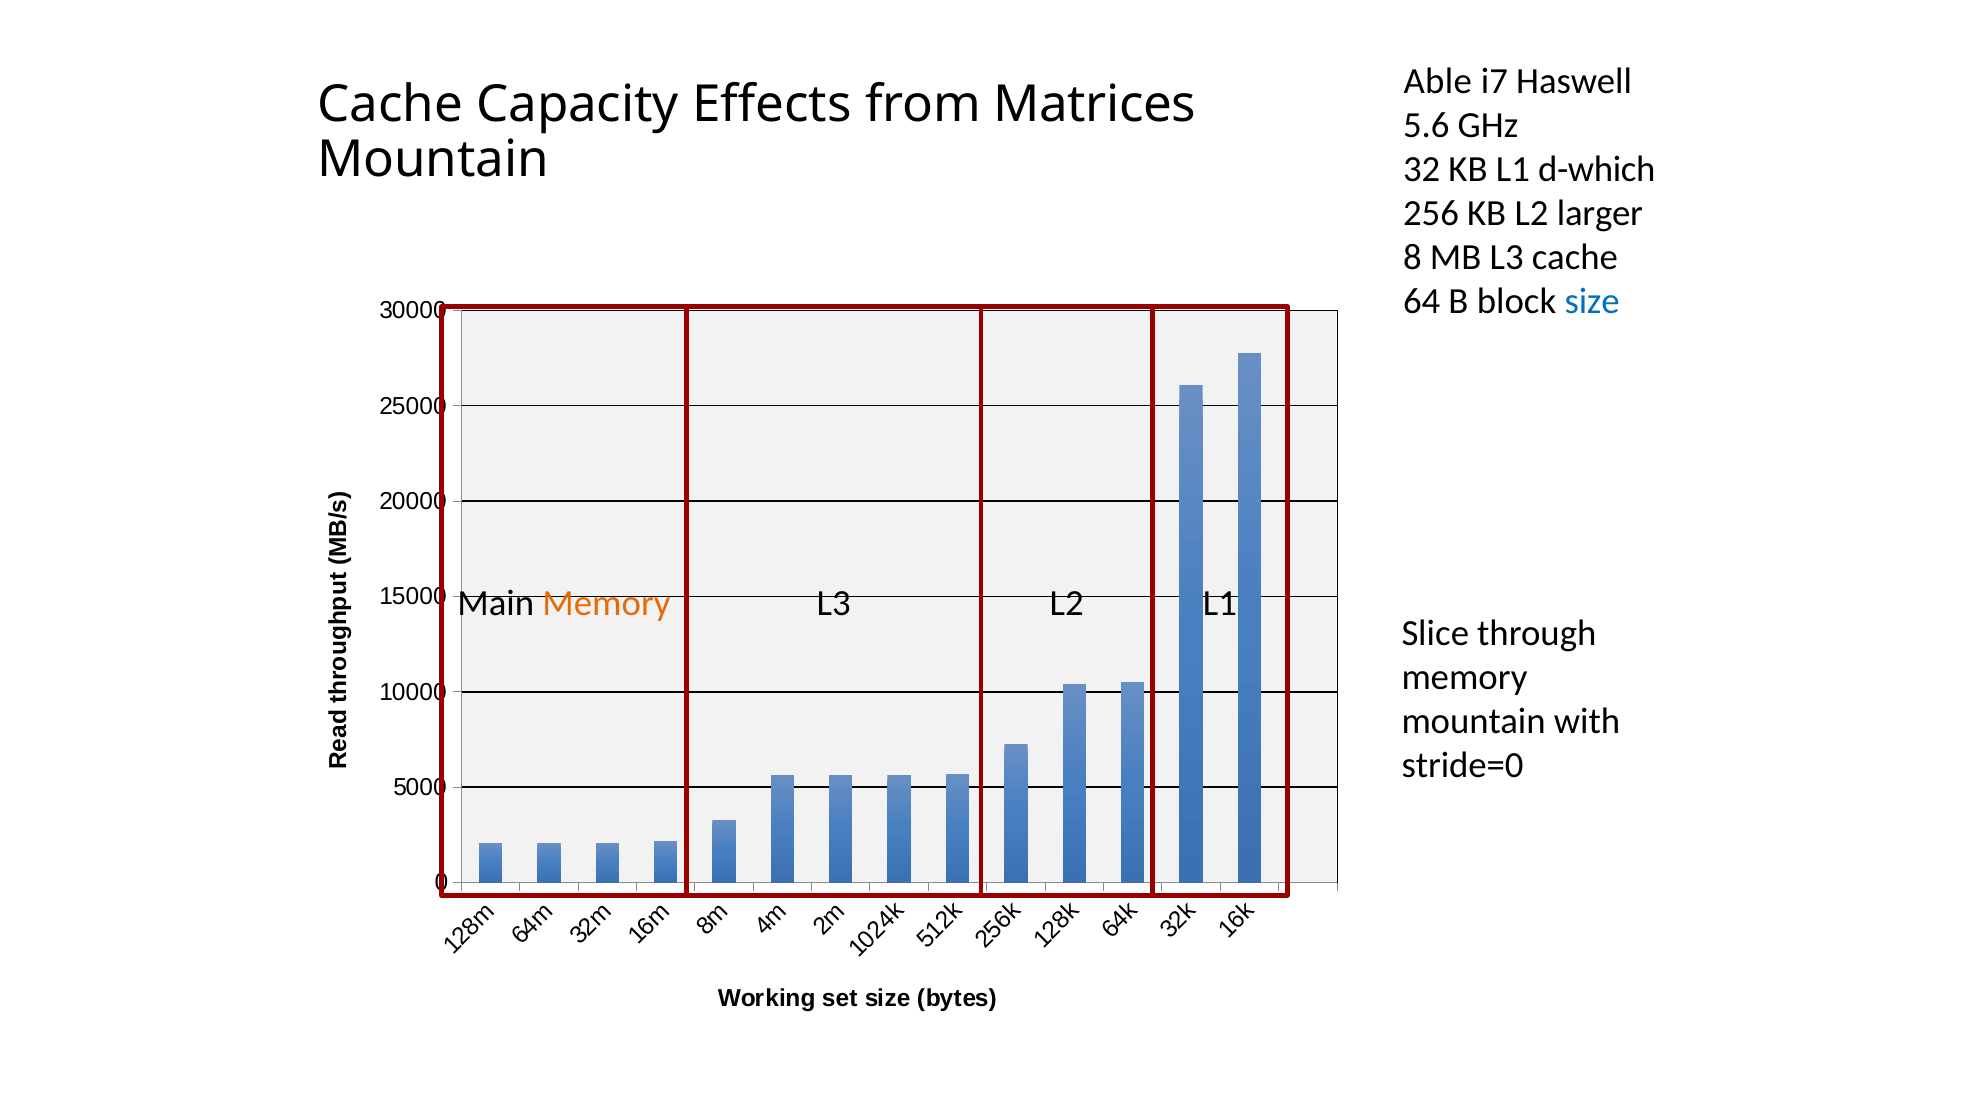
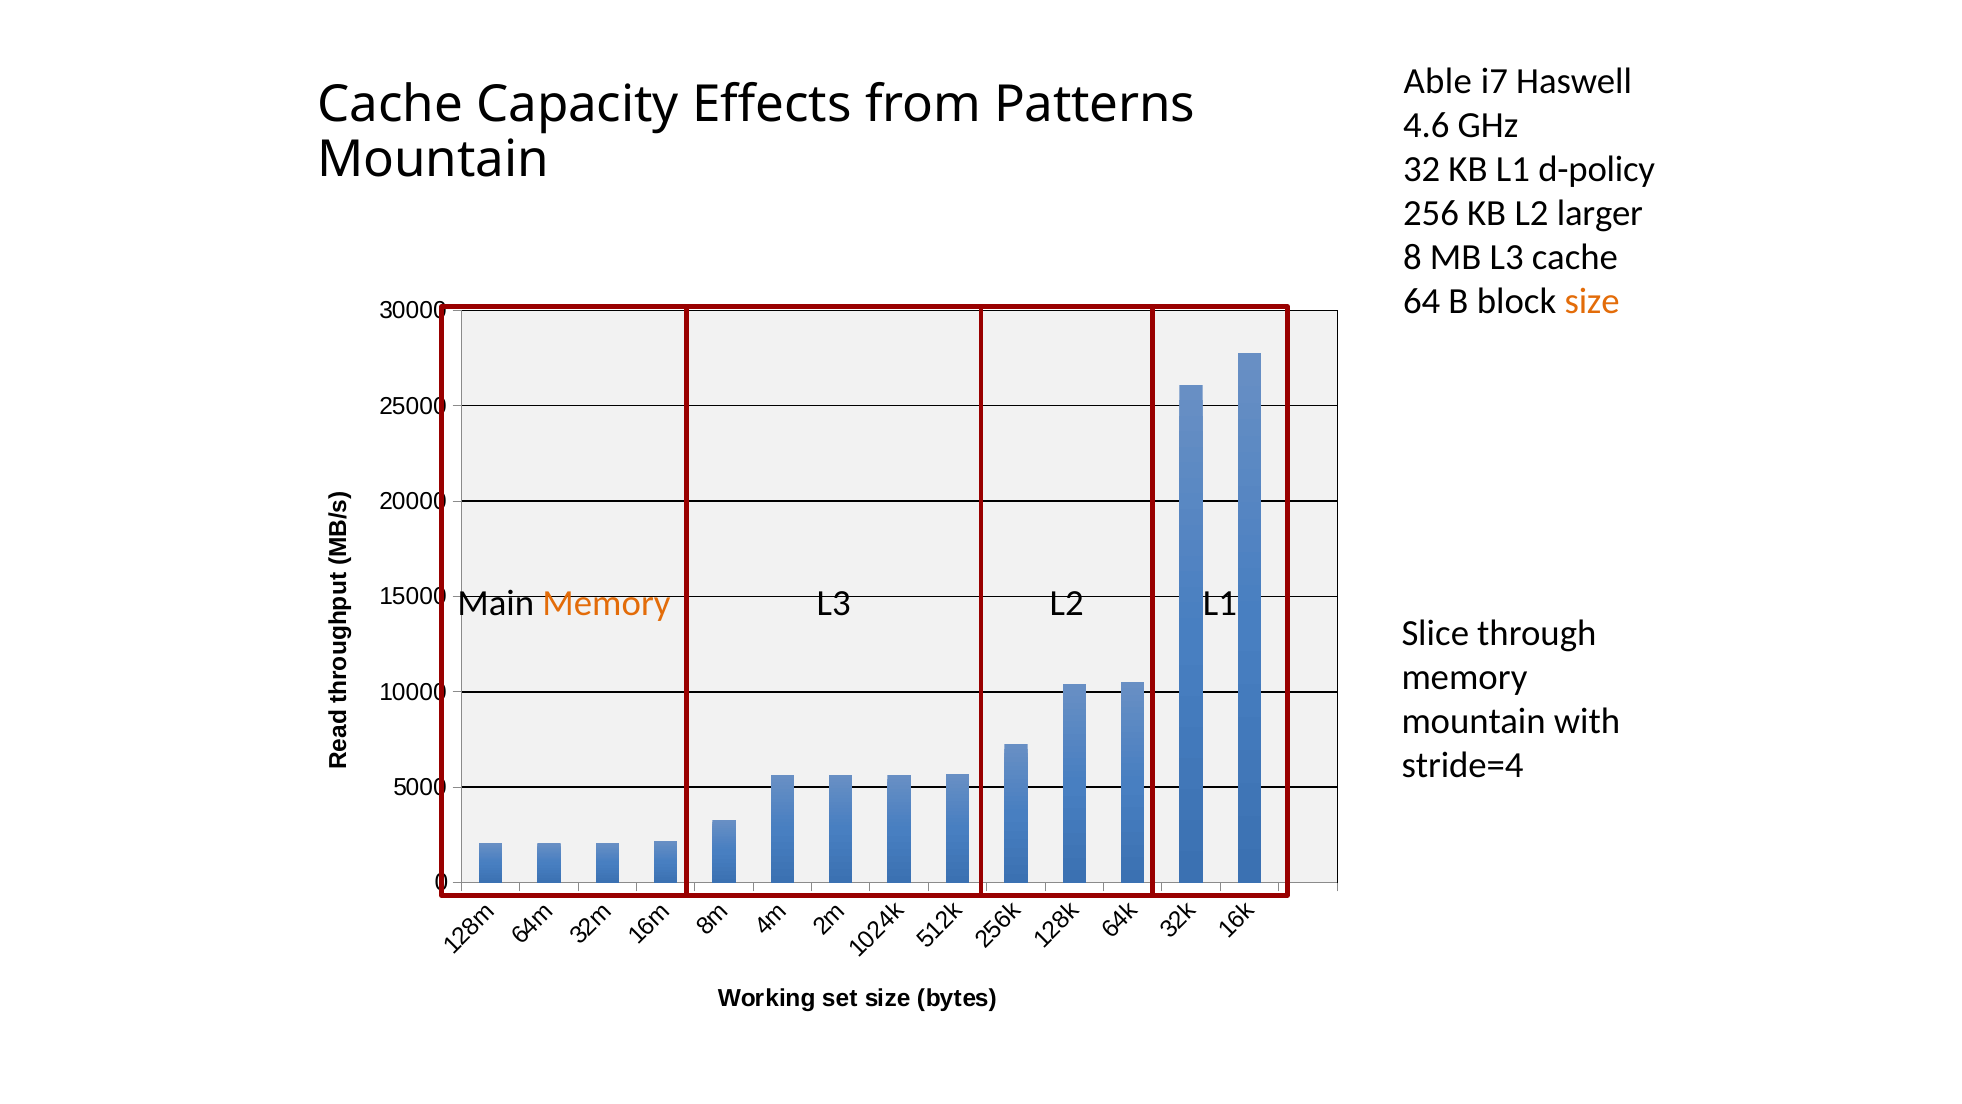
Matrices: Matrices -> Patterns
5.6: 5.6 -> 4.6
d-which: d-which -> d-policy
size at (1592, 302) colour: blue -> orange
stride=0: stride=0 -> stride=4
